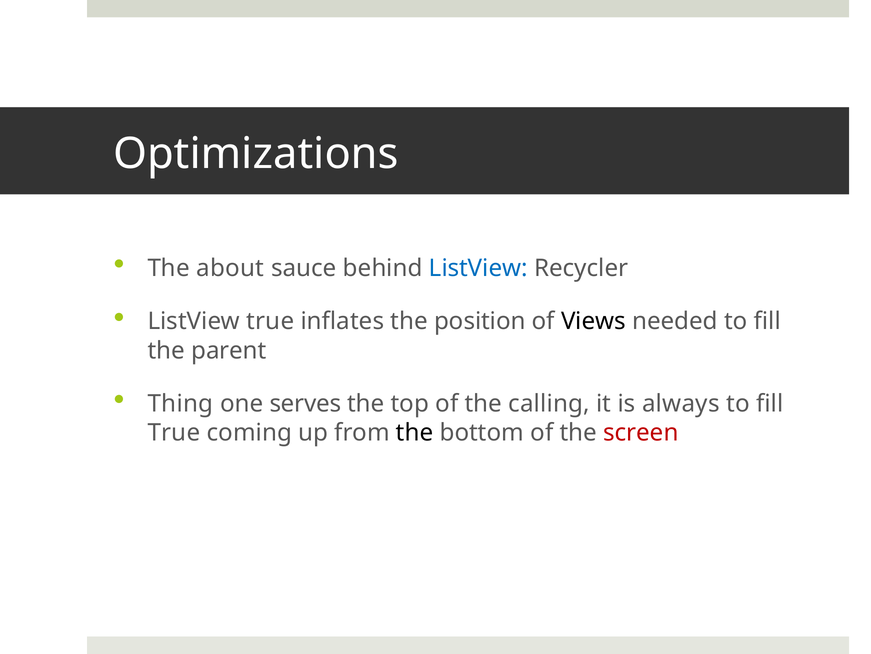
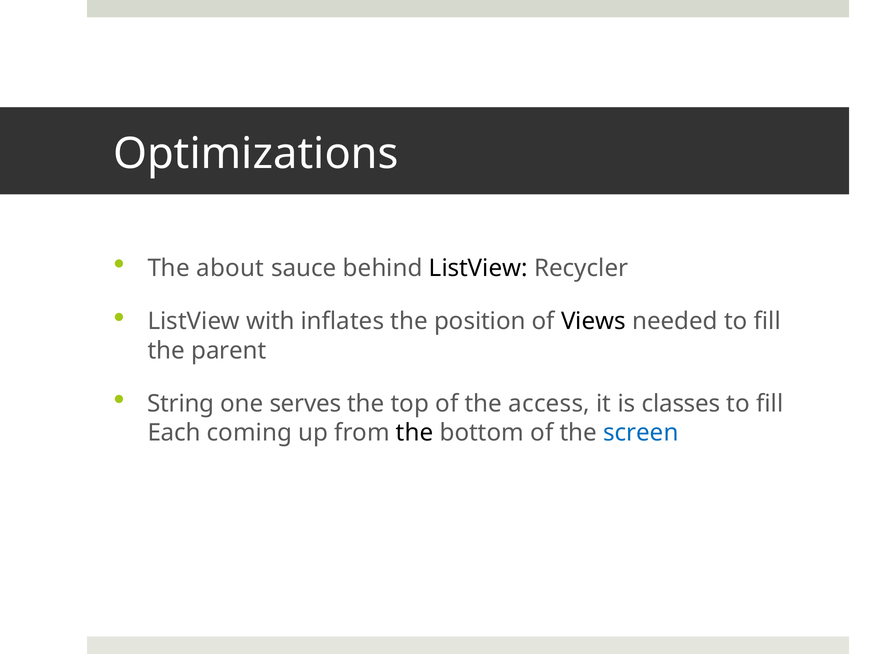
ListView at (478, 268) colour: blue -> black
ListView true: true -> with
Thing: Thing -> String
calling: calling -> access
always: always -> classes
True at (174, 432): True -> Each
screen colour: red -> blue
